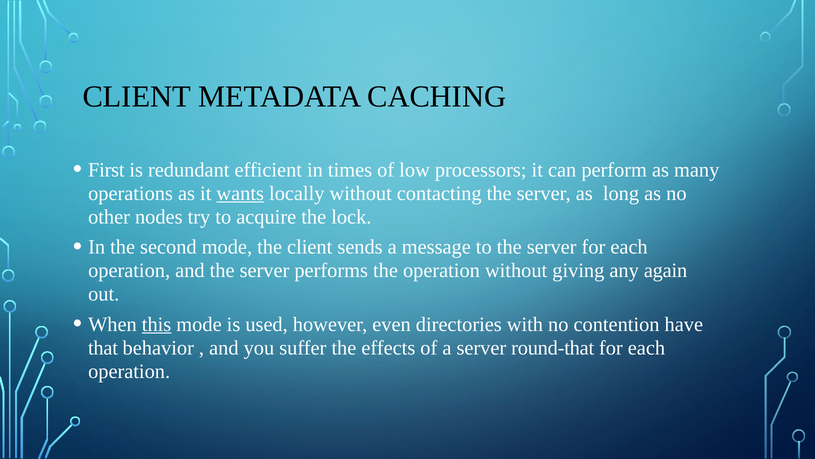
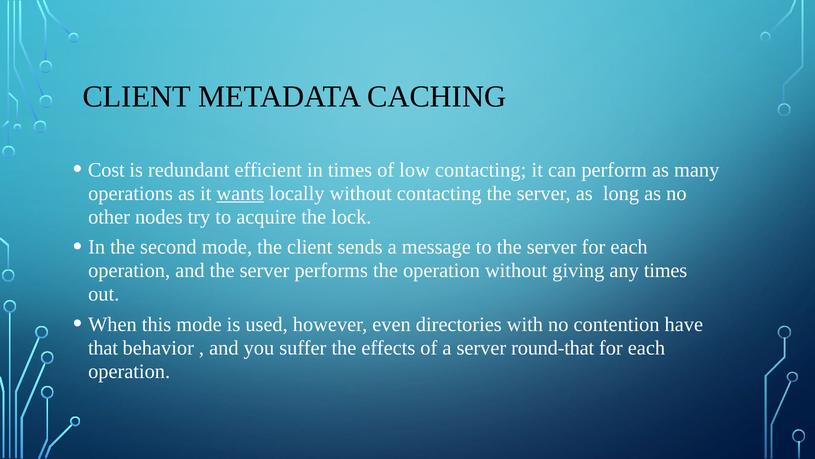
First: First -> Cost
low processors: processors -> contacting
any again: again -> times
this underline: present -> none
